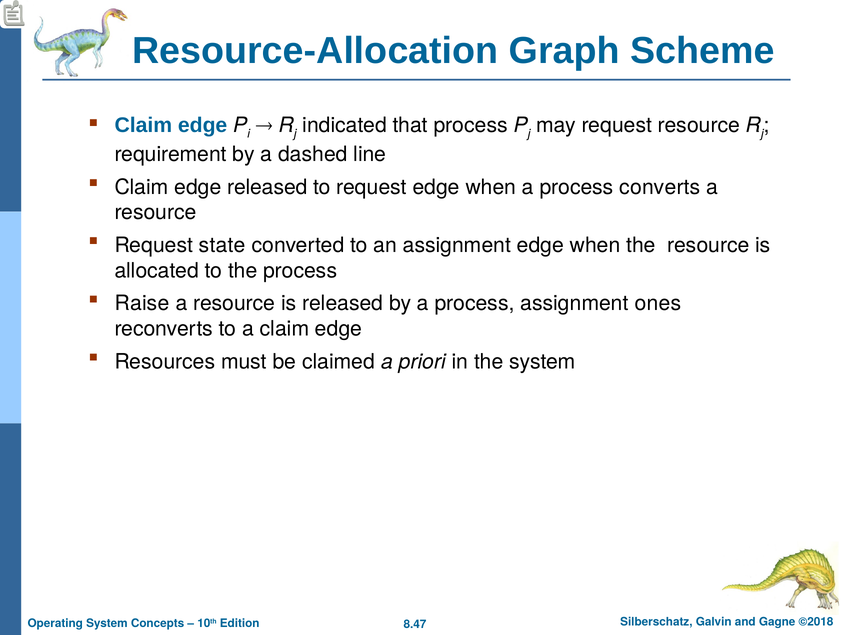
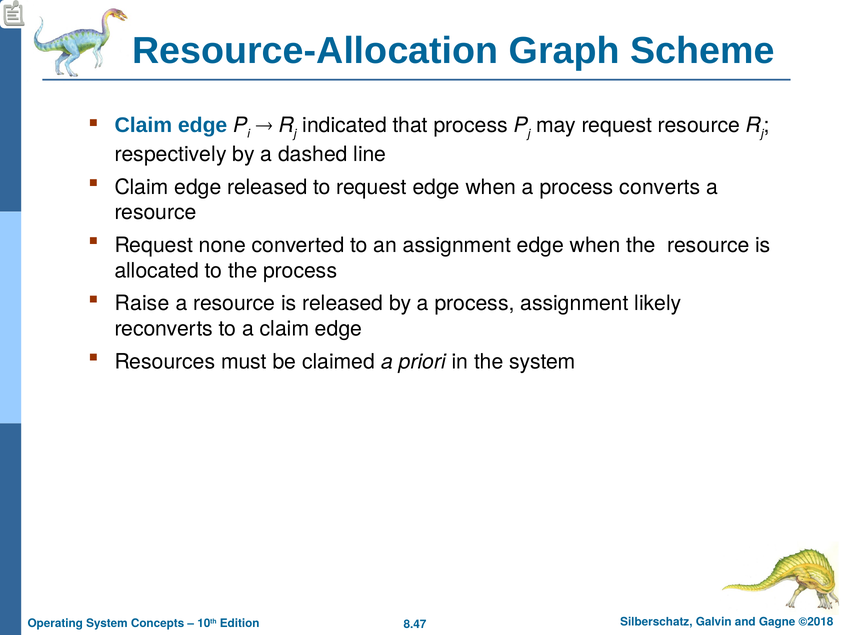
requirement: requirement -> respectively
state: state -> none
ones: ones -> likely
